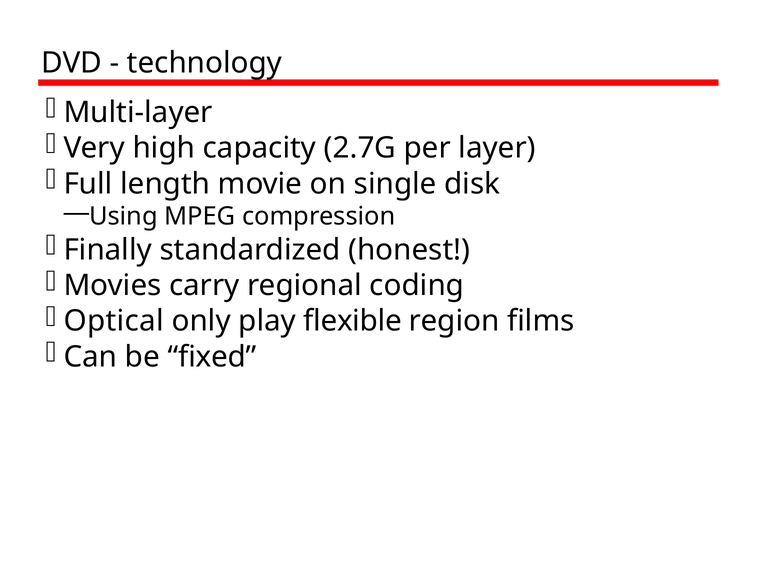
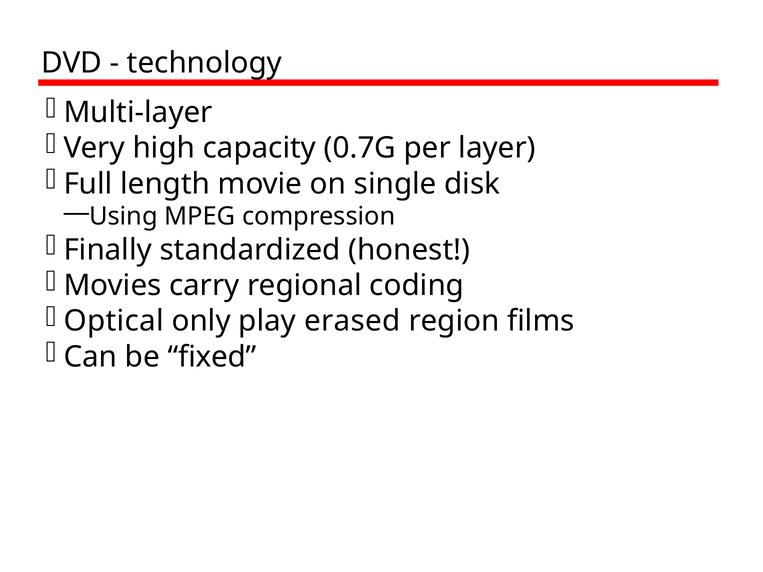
2.7G: 2.7G -> 0.7G
flexible: flexible -> erased
